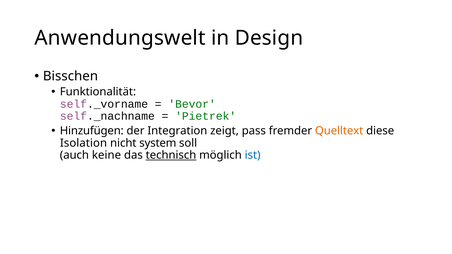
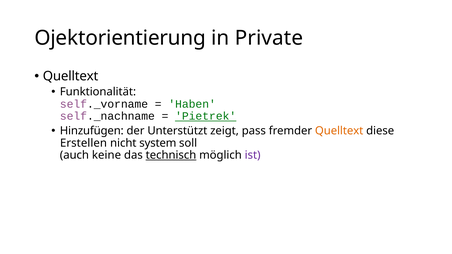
Anwendungswelt: Anwendungswelt -> Ojektorientierung
Design: Design -> Private
Bisschen at (70, 76): Bisschen -> Quelltext
Bevor: Bevor -> Haben
Pietrek underline: none -> present
Integration: Integration -> Unterstützt
Isolation: Isolation -> Erstellen
ist colour: blue -> purple
